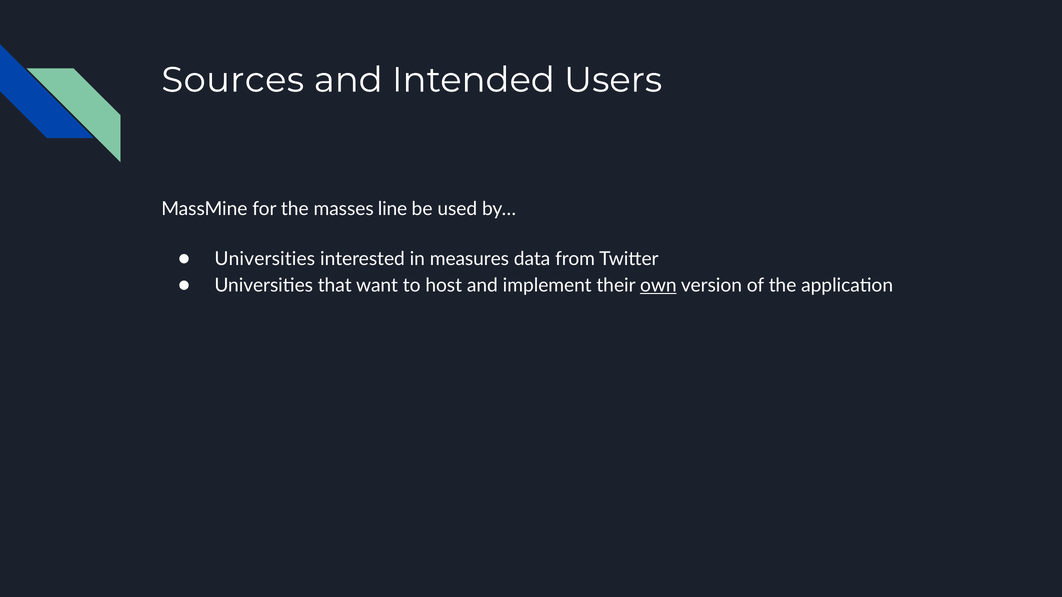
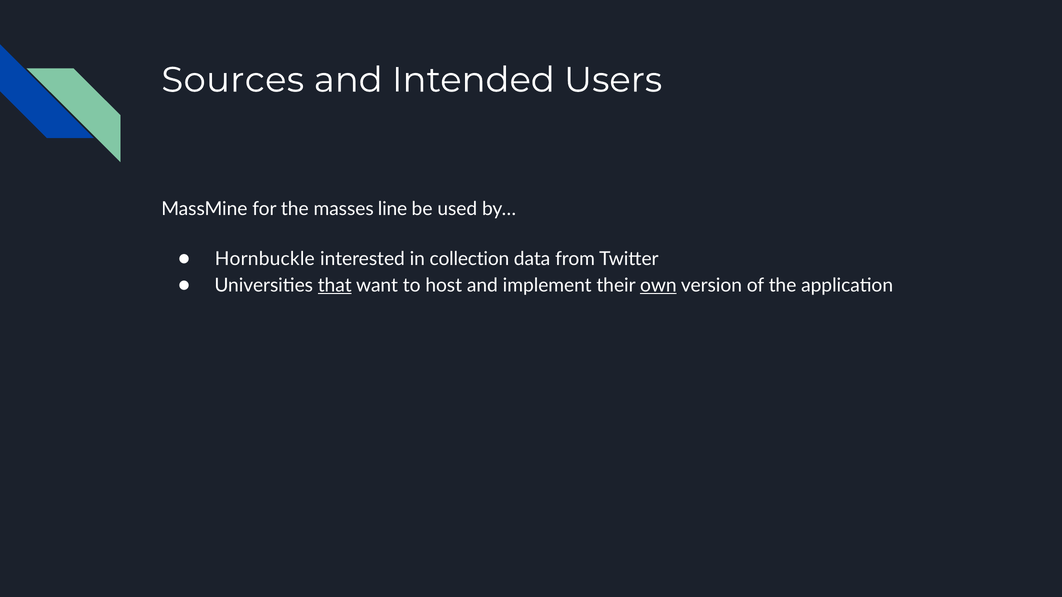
Universities at (265, 259): Universities -> Hornbuckle
measures: measures -> collection
that underline: none -> present
